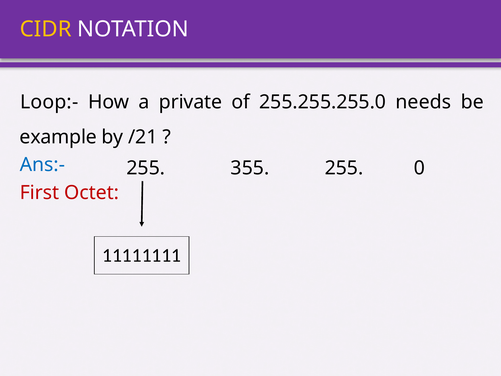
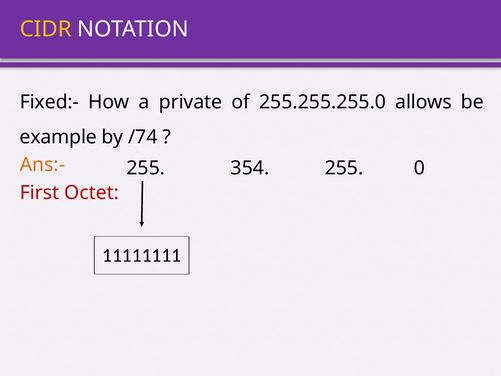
Loop:-: Loop:- -> Fixed:-
needs: needs -> allows
/21: /21 -> /74
Ans:- colour: blue -> orange
355: 355 -> 354
